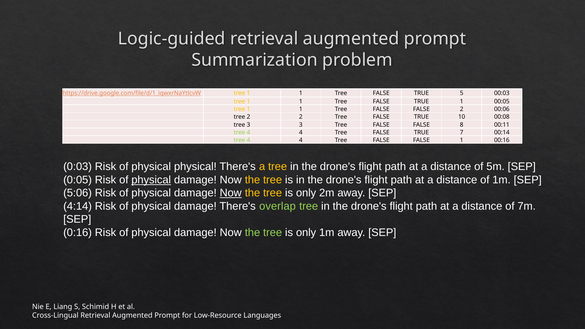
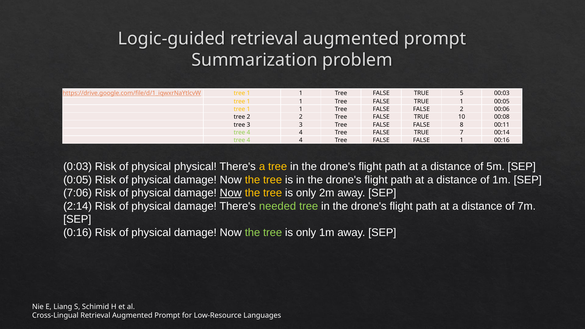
physical at (151, 180) underline: present -> none
5:06: 5:06 -> 7:06
4:14: 4:14 -> 2:14
overlap: overlap -> needed
